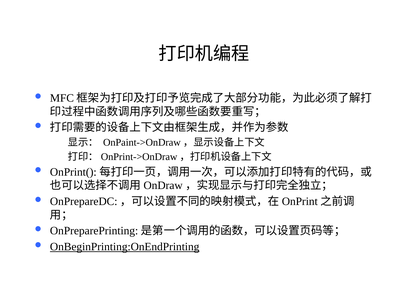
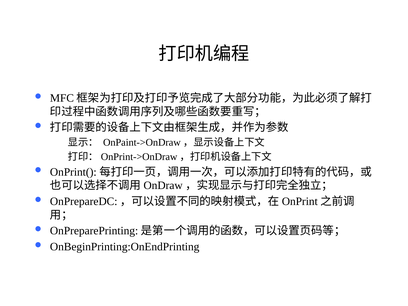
OnBeginPrinting:OnEndPrinting underline: present -> none
